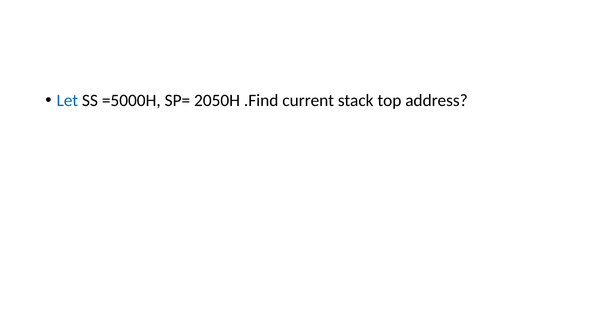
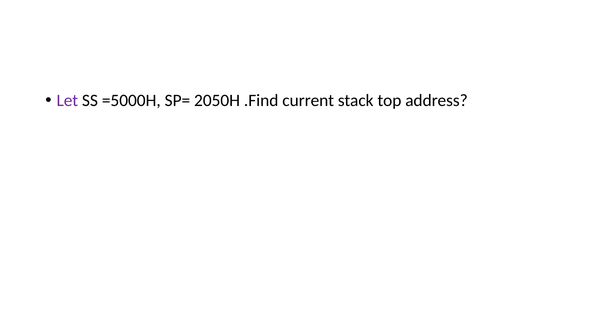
Let colour: blue -> purple
